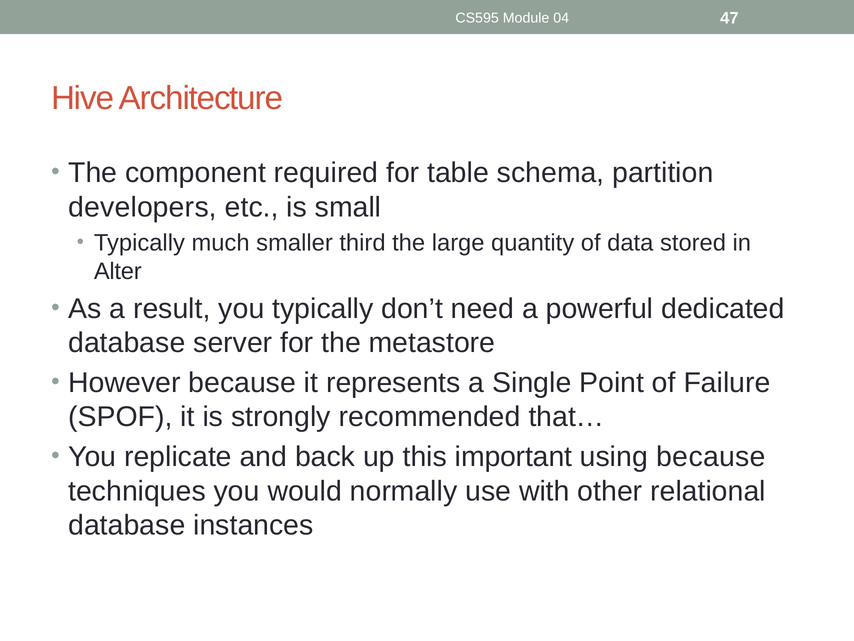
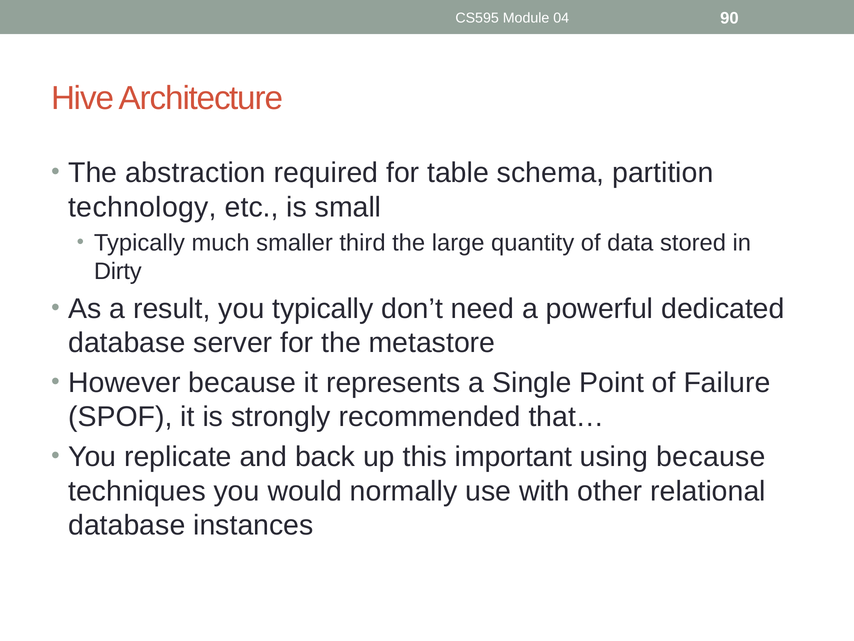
47: 47 -> 90
component: component -> abstraction
developers: developers -> technology
Alter: Alter -> Dirty
